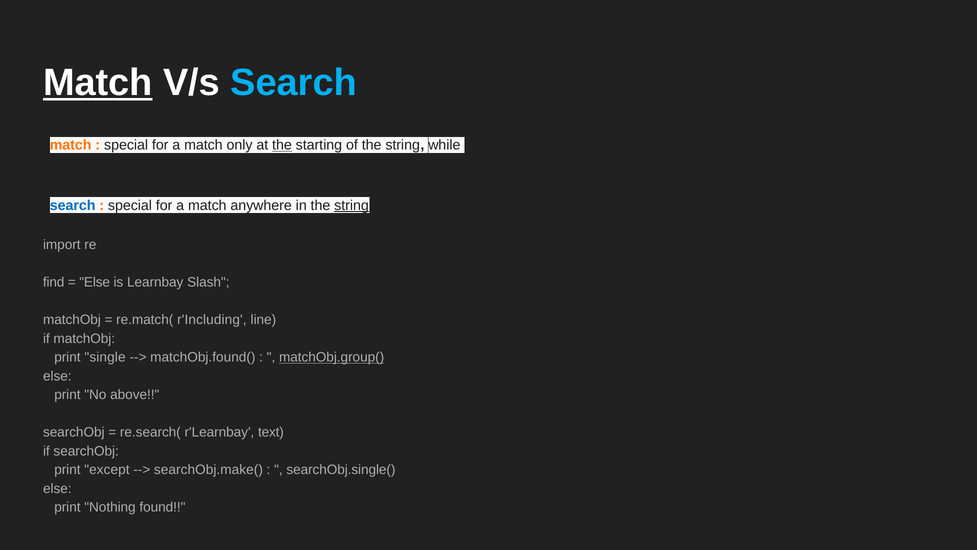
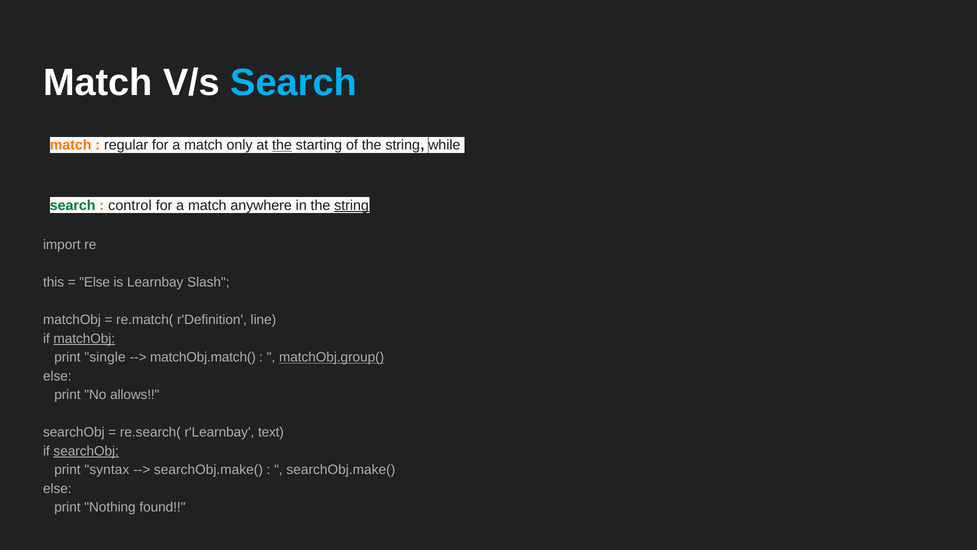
Match at (98, 83) underline: present -> none
special at (126, 145): special -> regular
search at (73, 205) colour: blue -> green
special at (130, 205): special -> control
find: find -> this
r'Including: r'Including -> r'Definition
matchObj at (84, 338) underline: none -> present
matchObj.found(: matchObj.found( -> matchObj.match(
above: above -> allows
searchObj at (86, 451) underline: none -> present
except: except -> syntax
searchObj.single( at (341, 469): searchObj.single( -> searchObj.make(
